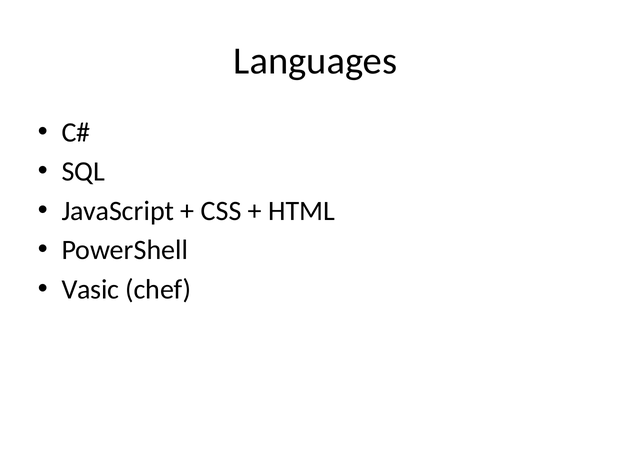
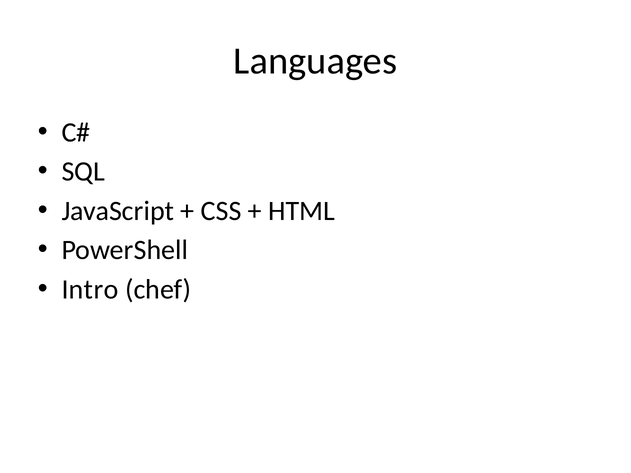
Vasic: Vasic -> Intro
